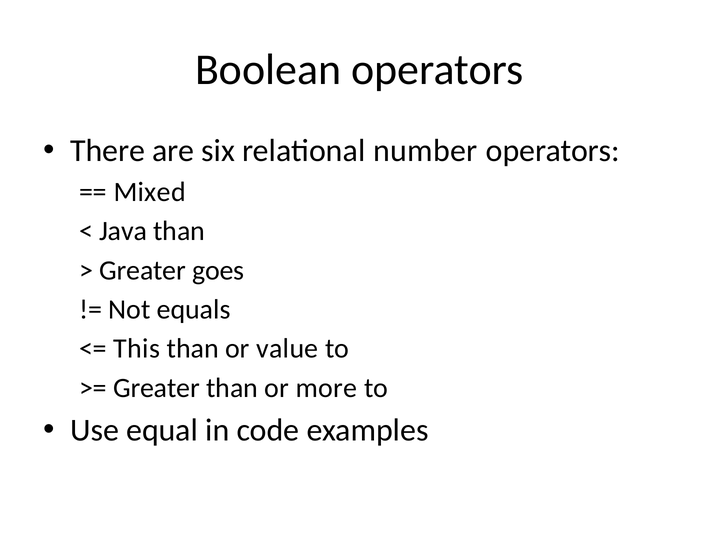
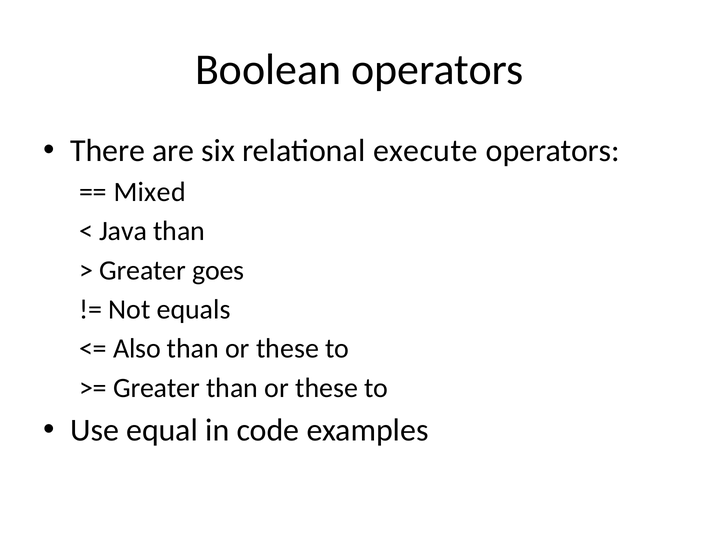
number: number -> execute
This: This -> Also
value at (287, 349): value -> these
Greater than or more: more -> these
